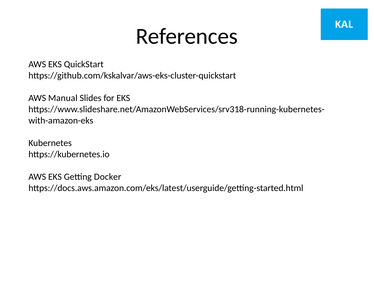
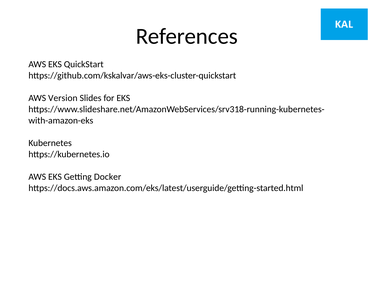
Manual: Manual -> Version
